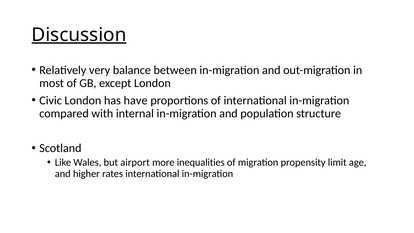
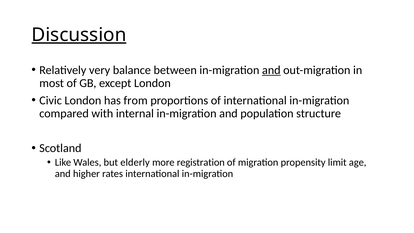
and at (271, 70) underline: none -> present
have: have -> from
airport: airport -> elderly
inequalities: inequalities -> registration
